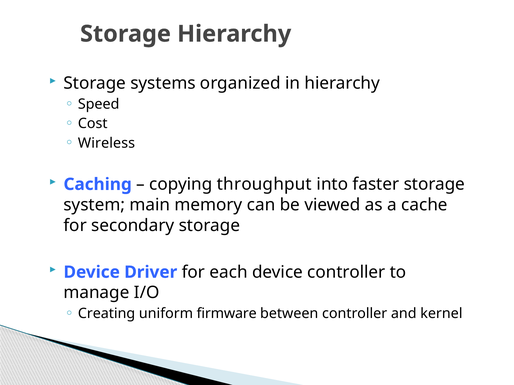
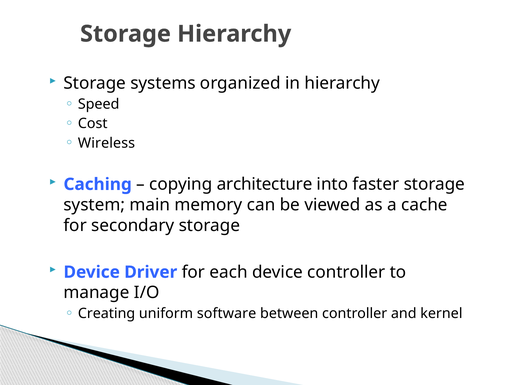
throughput: throughput -> architecture
firmware: firmware -> software
